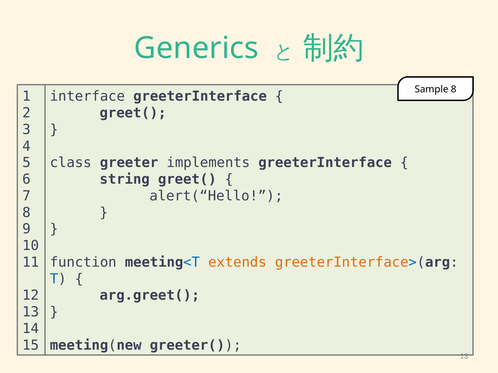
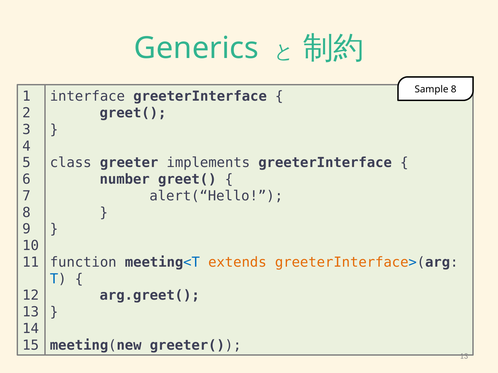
string: string -> number
